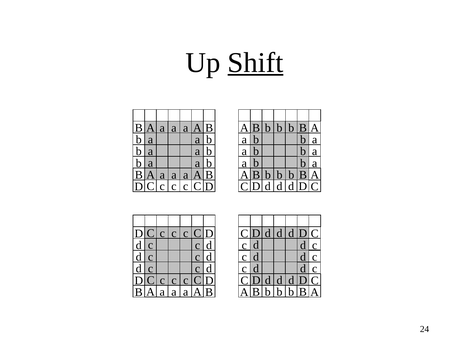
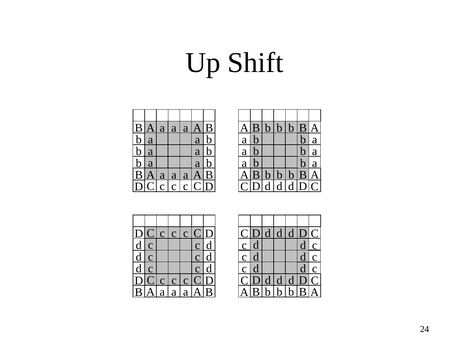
Shift underline: present -> none
